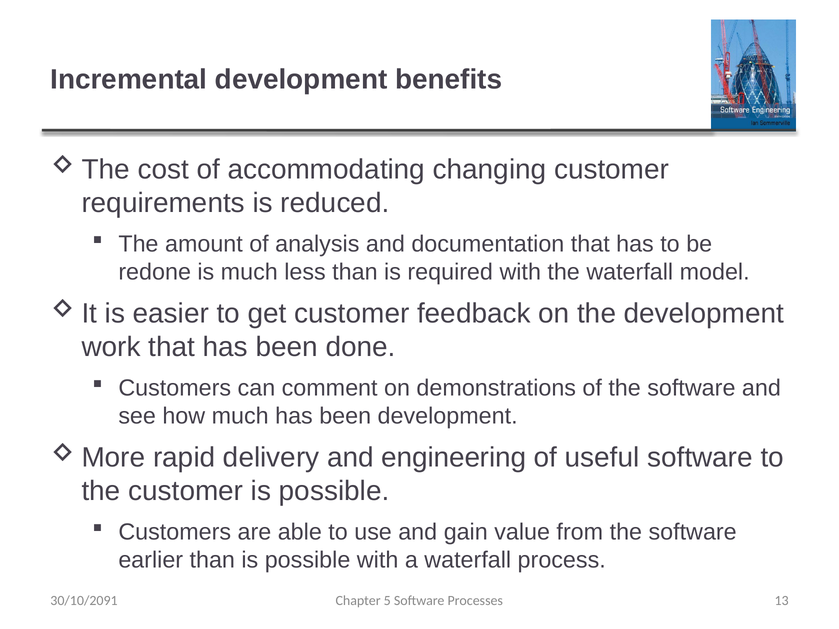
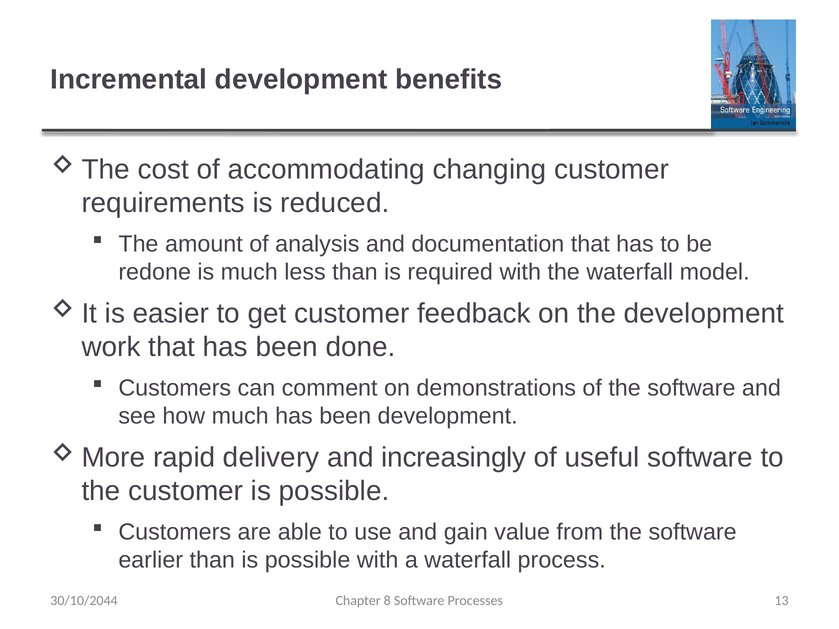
engineering: engineering -> increasingly
30/10/2091: 30/10/2091 -> 30/10/2044
5: 5 -> 8
